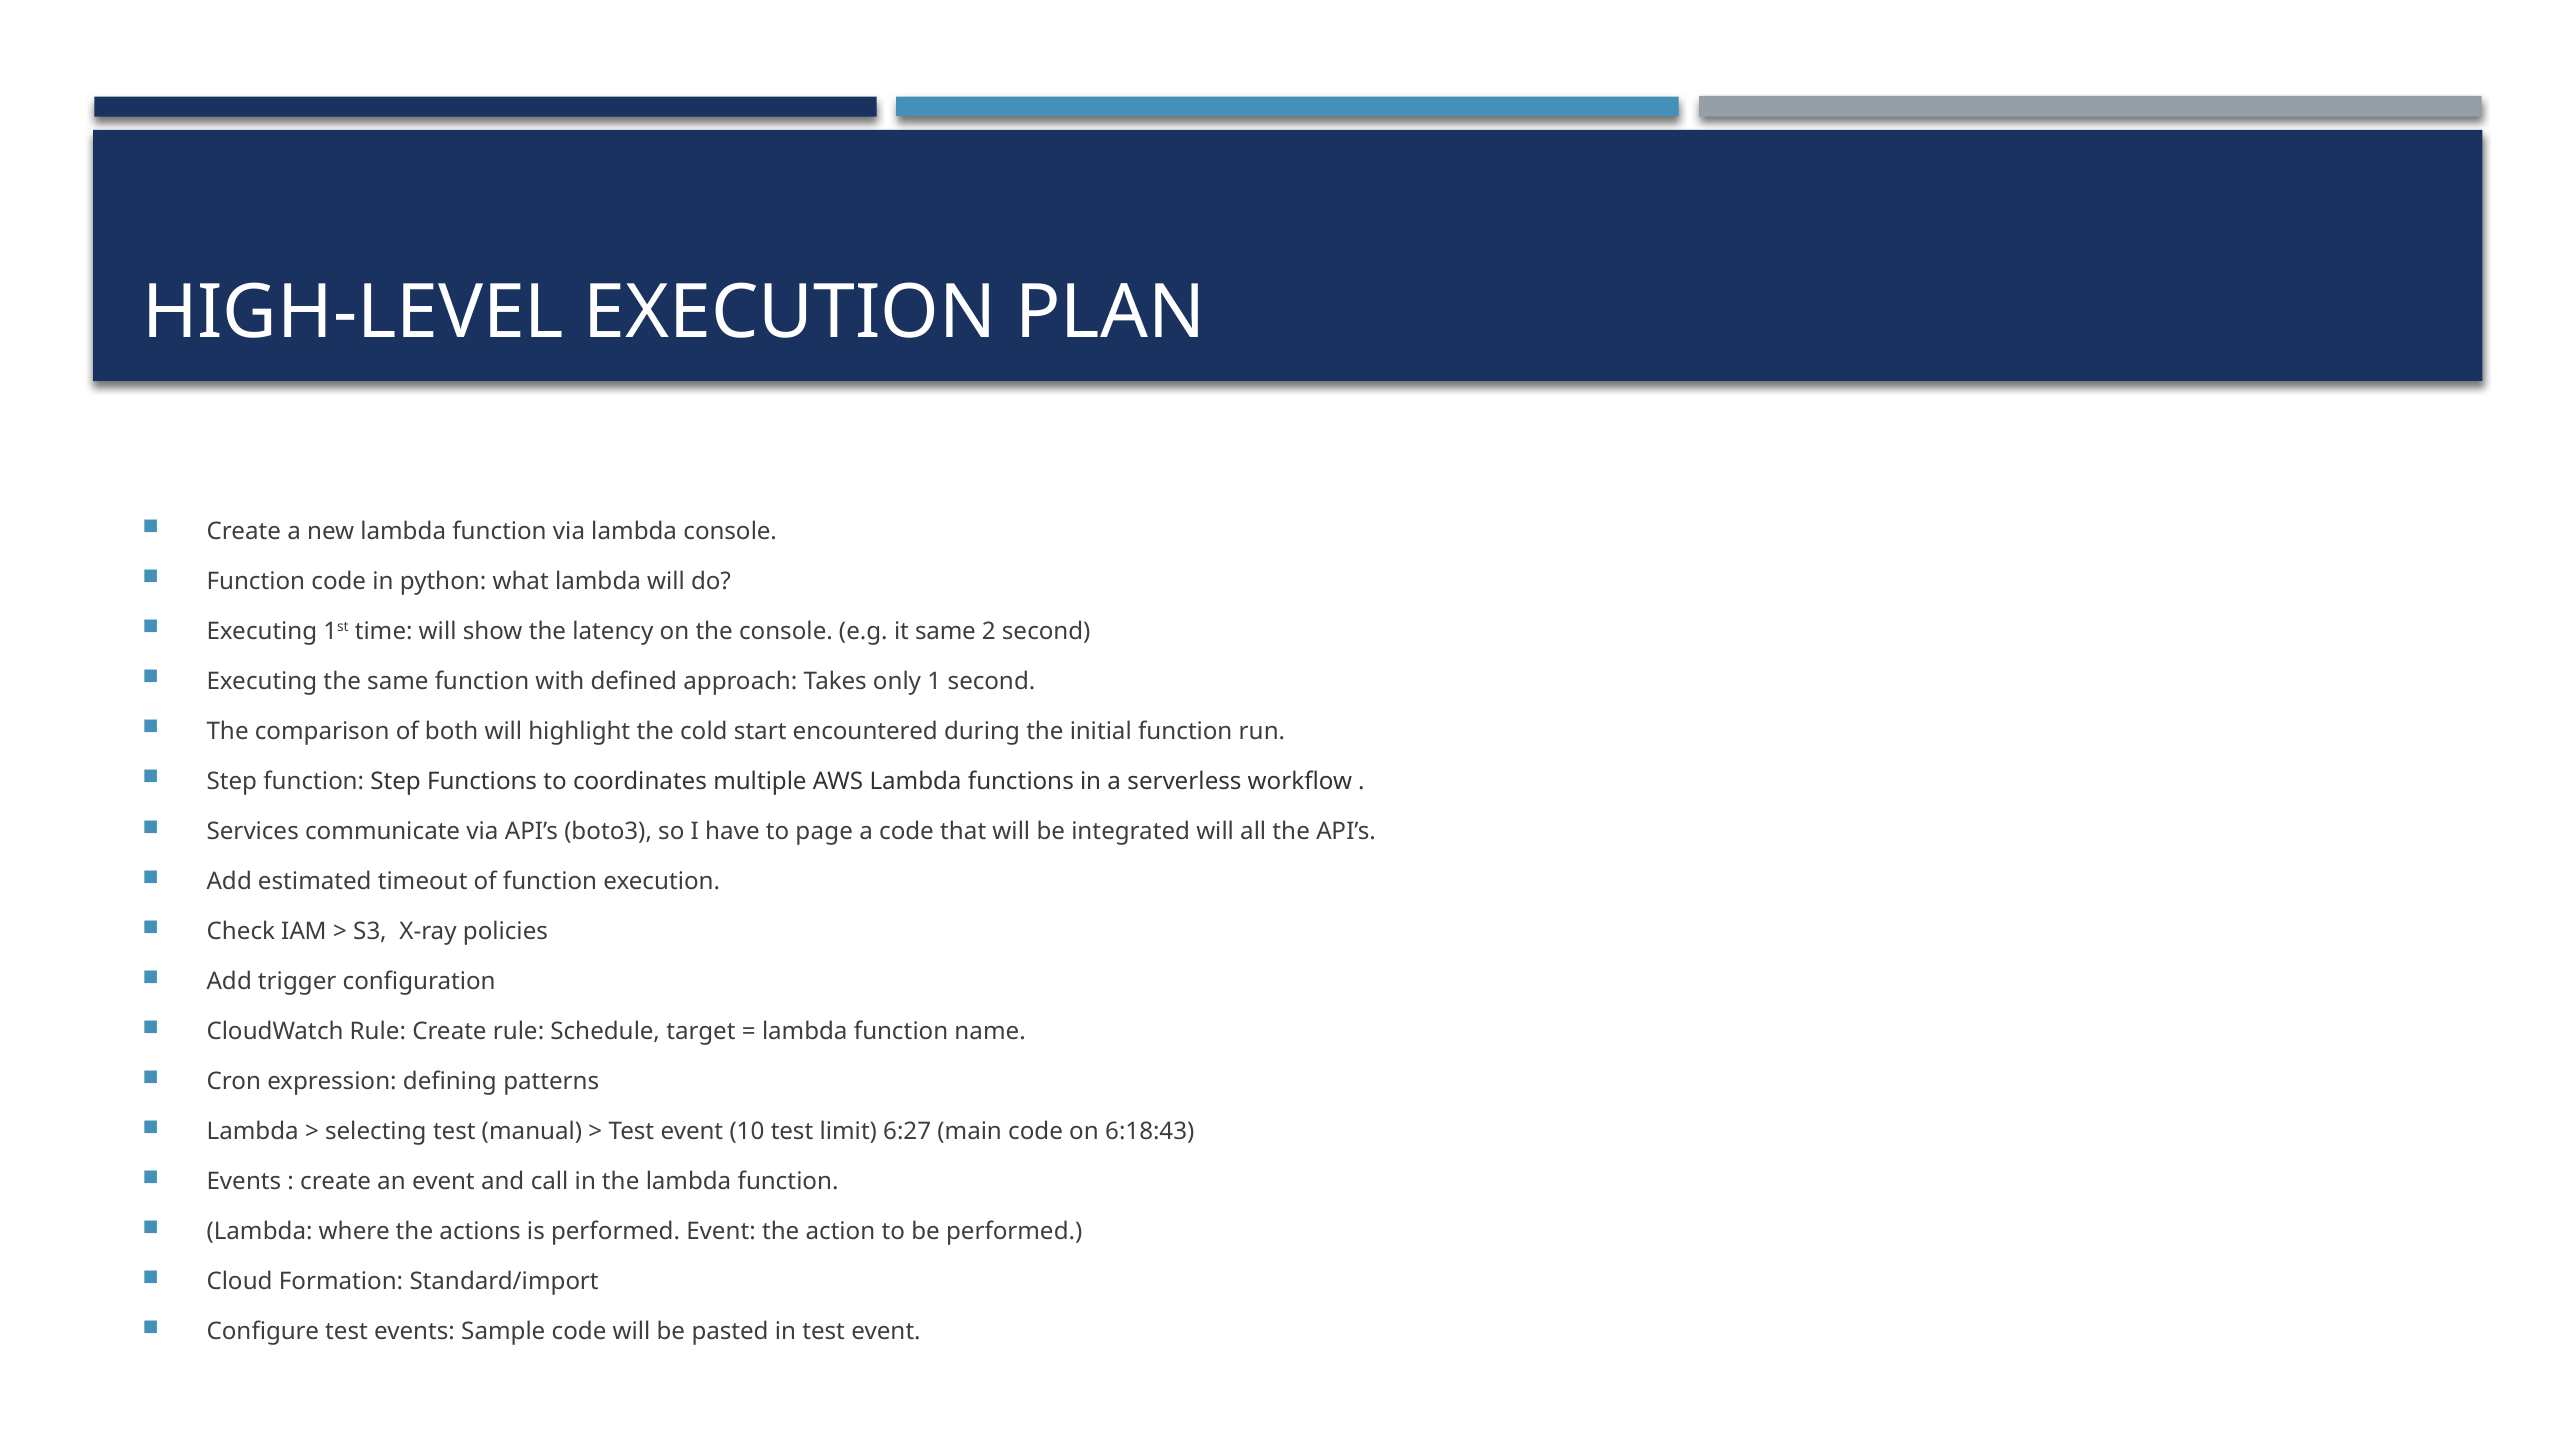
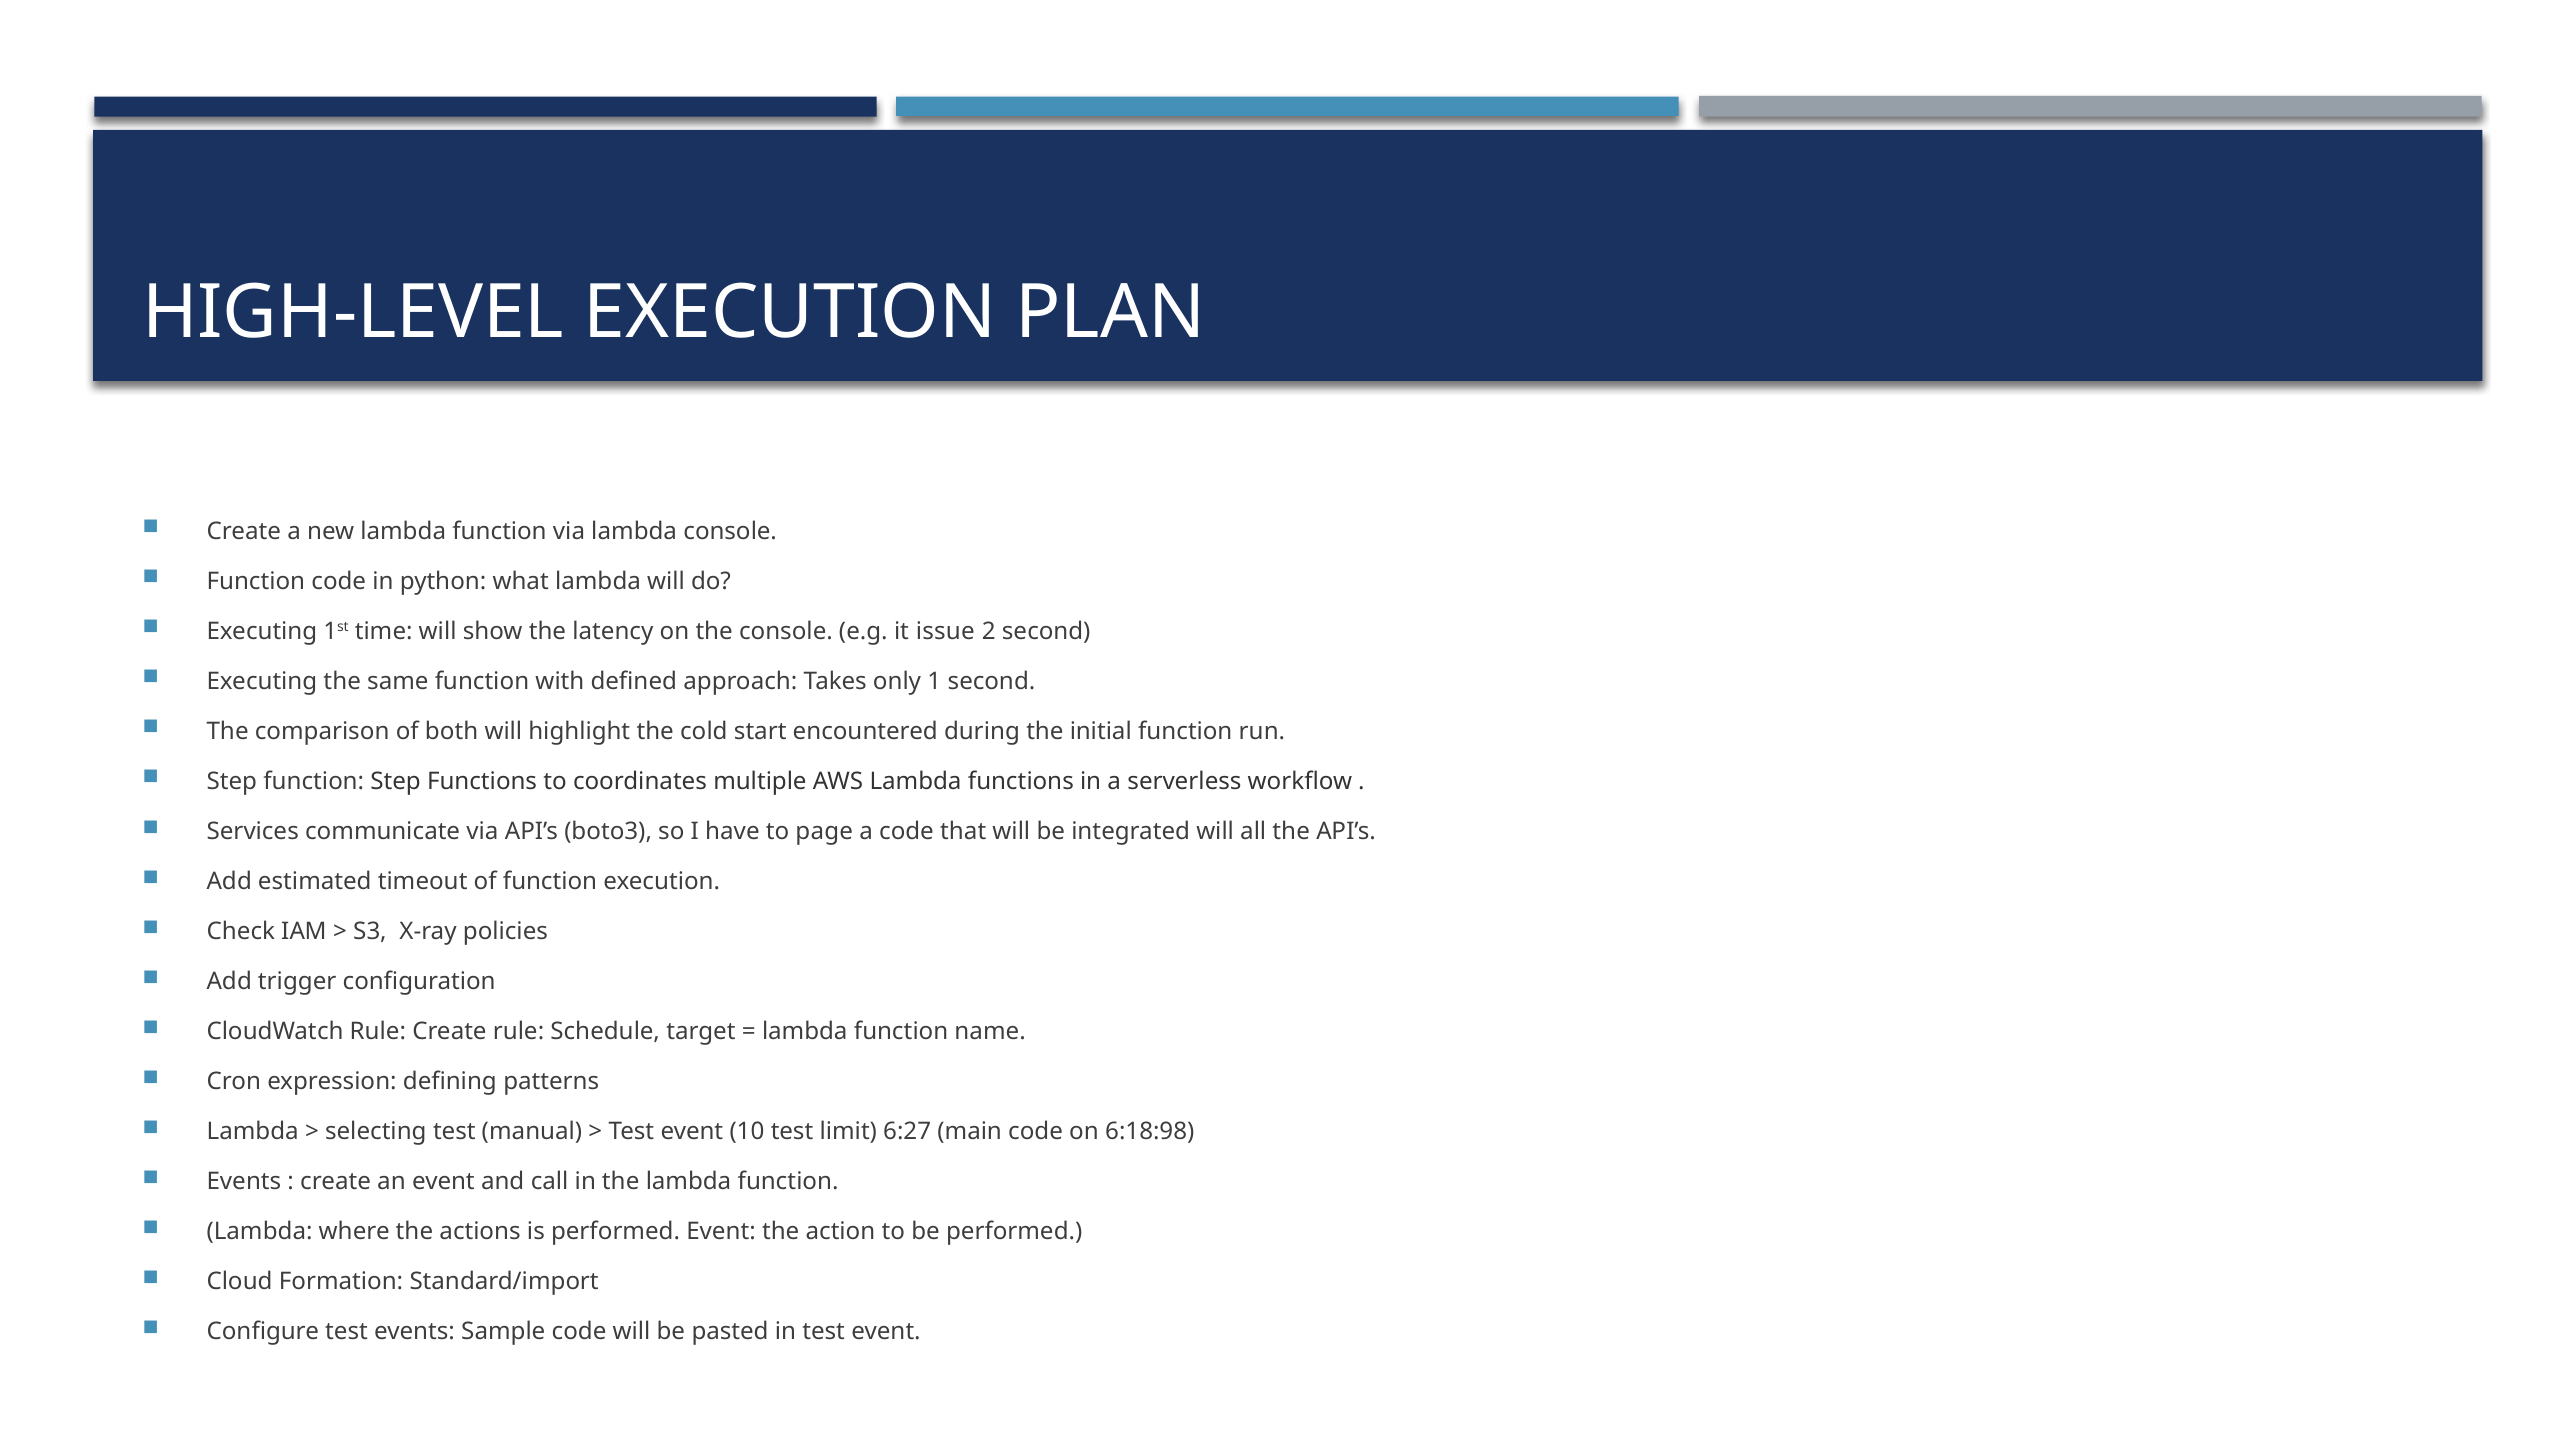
it same: same -> issue
6:18:43: 6:18:43 -> 6:18:98
